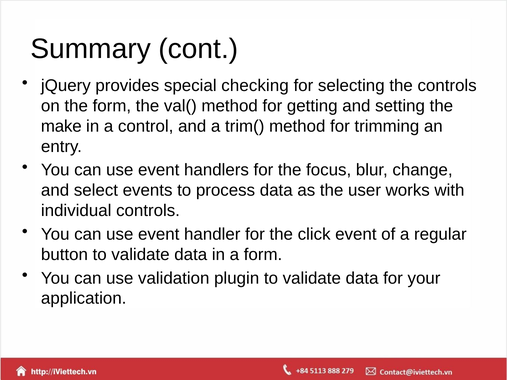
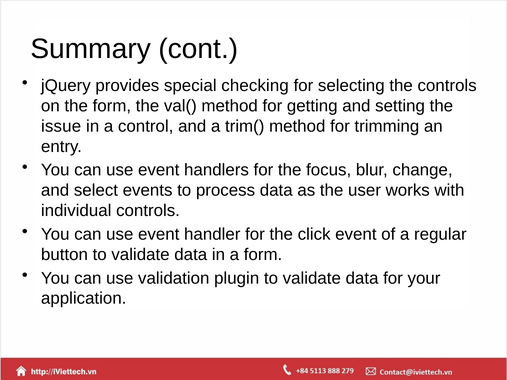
make: make -> issue
